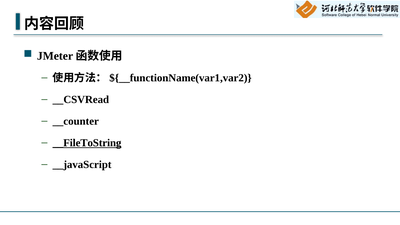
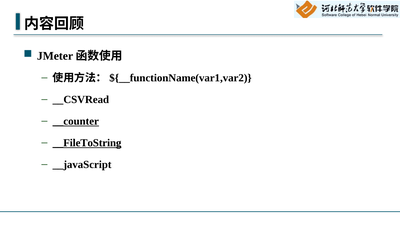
__counter underline: none -> present
